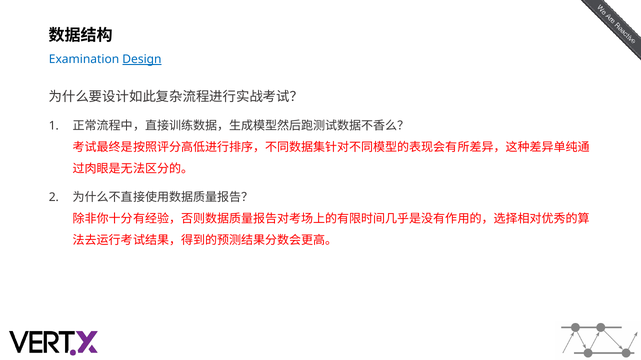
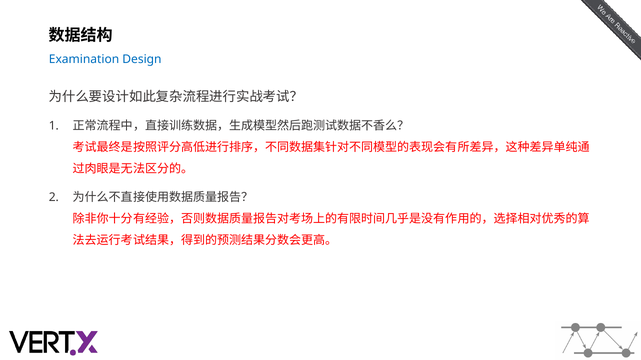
Design underline: present -> none
